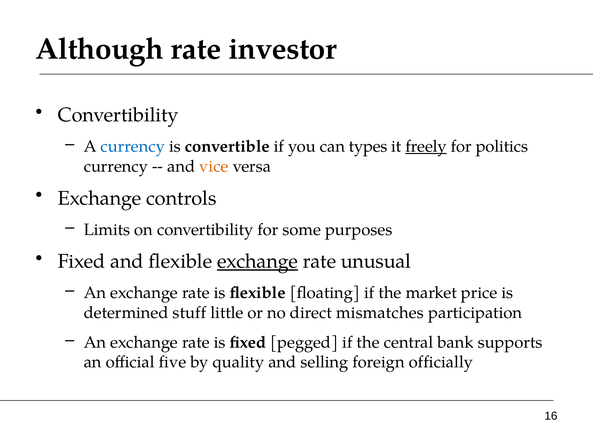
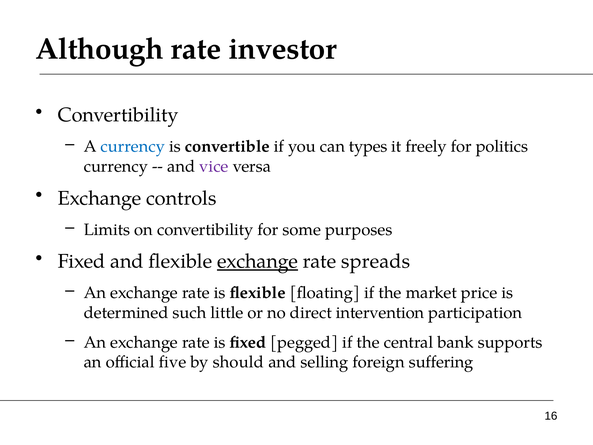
freely underline: present -> none
vice colour: orange -> purple
unusual: unusual -> spreads
stuff: stuff -> such
mismatches: mismatches -> intervention
quality: quality -> should
officially: officially -> suffering
